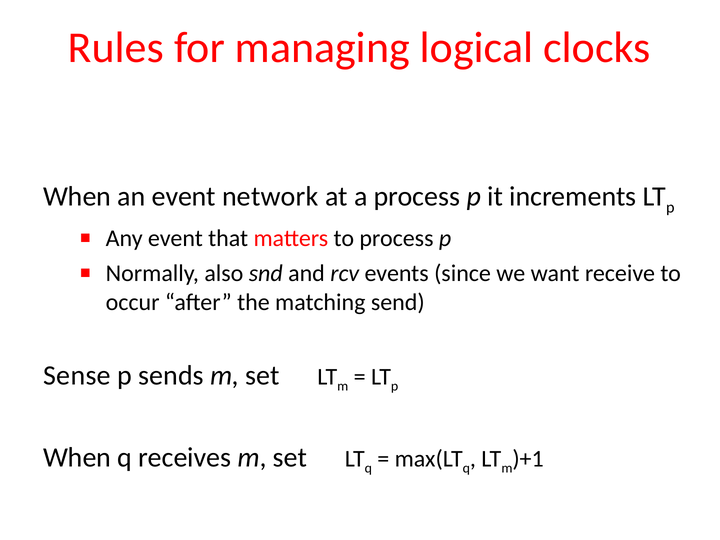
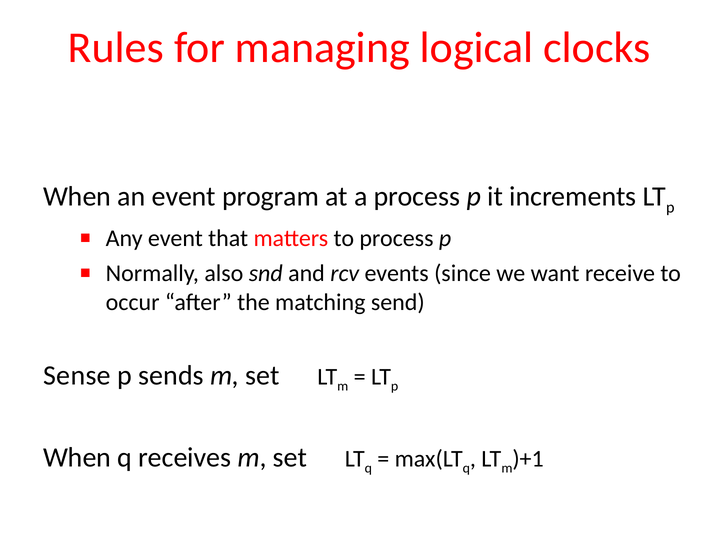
network: network -> program
